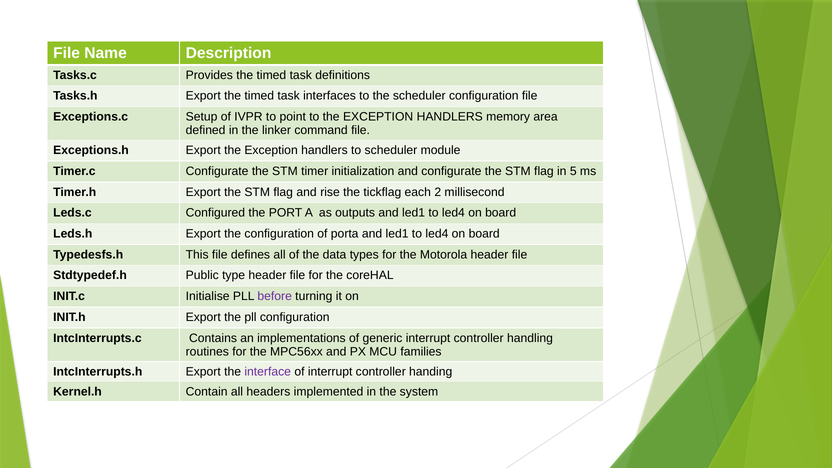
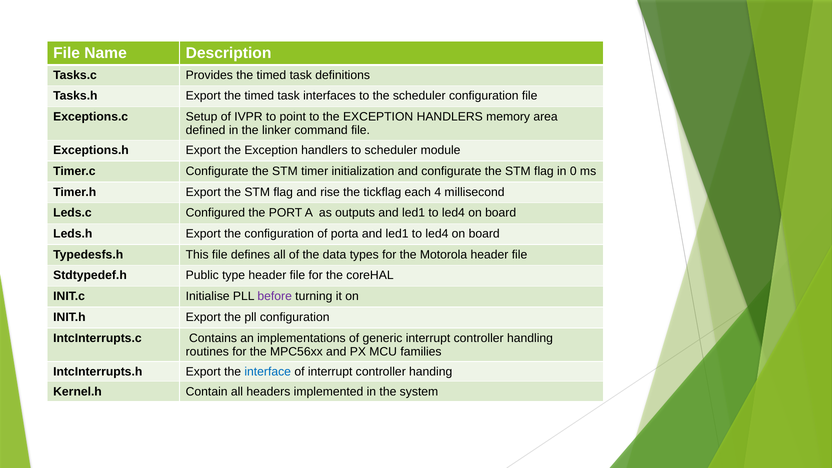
5: 5 -> 0
2: 2 -> 4
interface colour: purple -> blue
